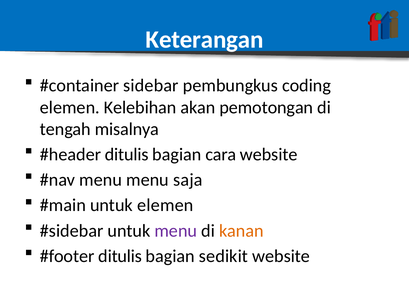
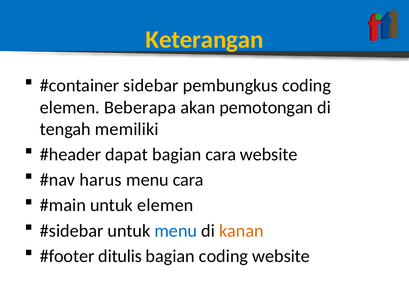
Keterangan colour: white -> yellow
Kelebihan: Kelebihan -> Beberapa
misalnya: misalnya -> memiliki
ditulis at (127, 155): ditulis -> dapat
menu at (101, 180): menu -> harus
menu saja: saja -> cara
menu at (176, 231) colour: purple -> blue
bagian sedikit: sedikit -> coding
